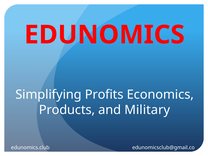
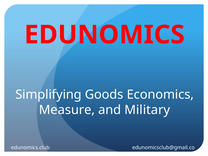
Profits: Profits -> Goods
Products: Products -> Measure
